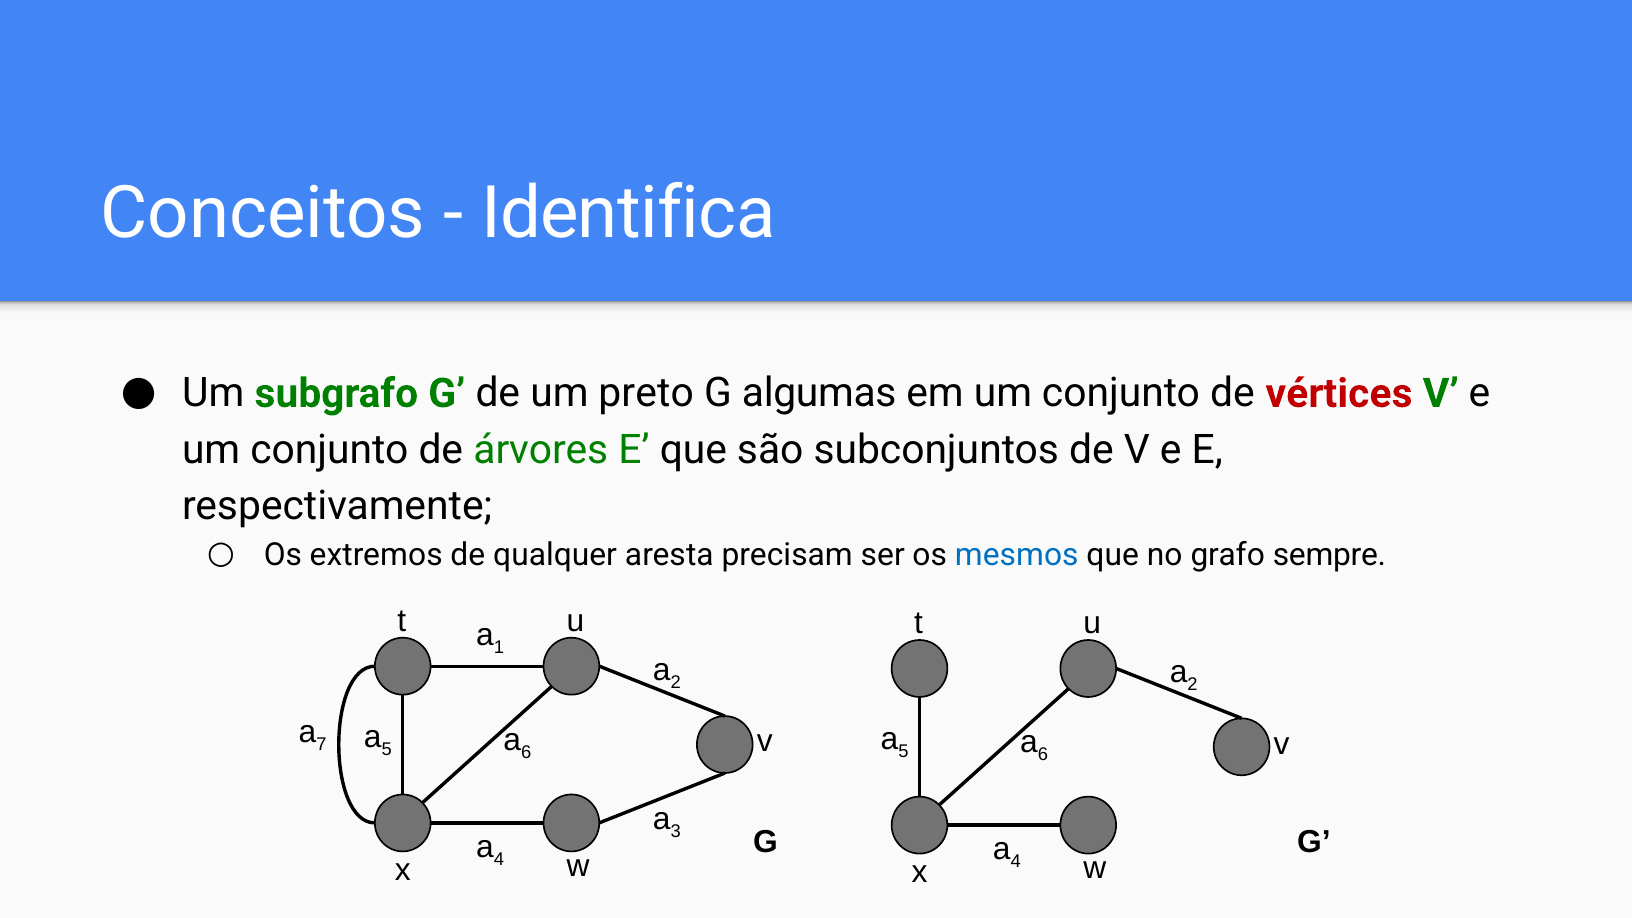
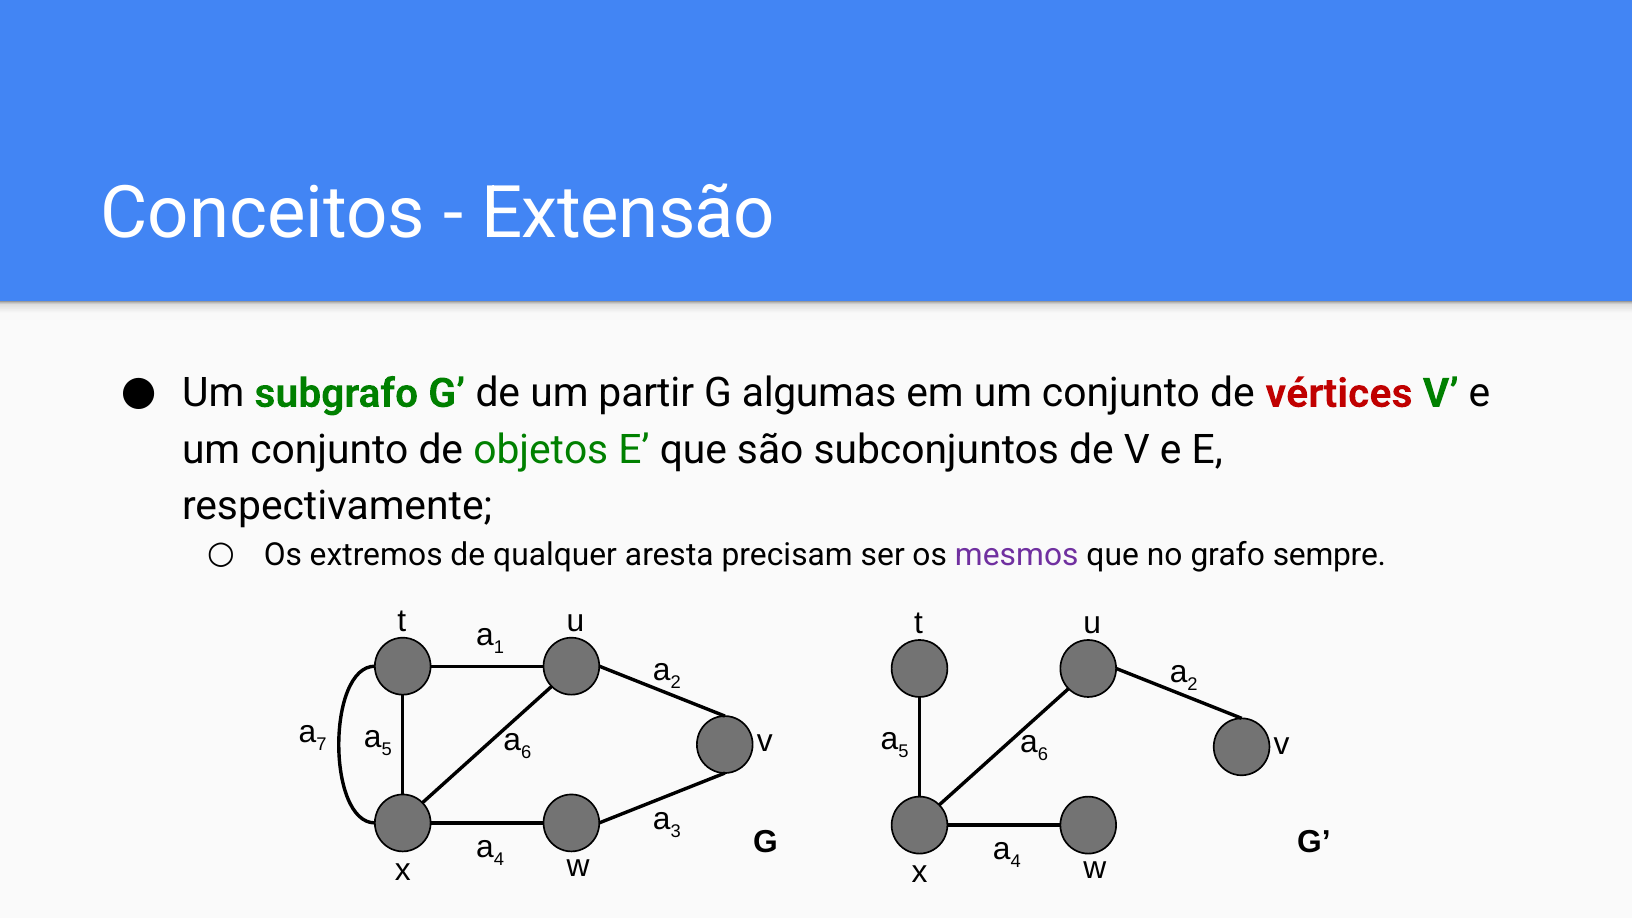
Identifica: Identifica -> Extensão
preto: preto -> partir
árvores: árvores -> objetos
mesmos colour: blue -> purple
